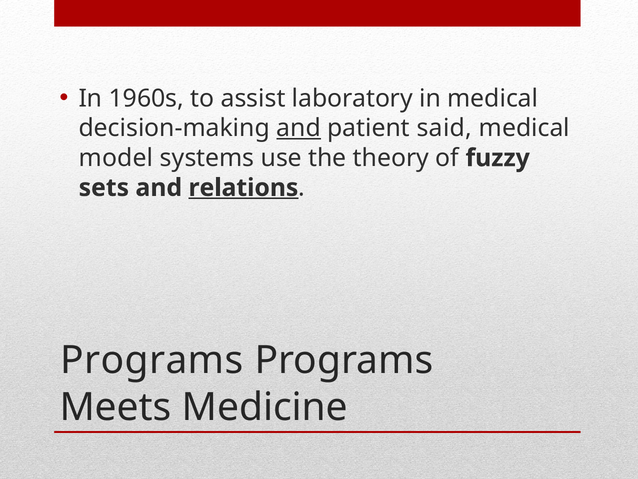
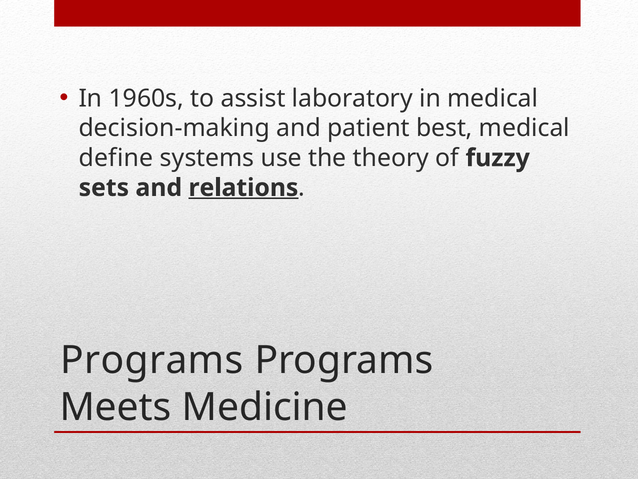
and at (299, 128) underline: present -> none
said: said -> best
model: model -> define
